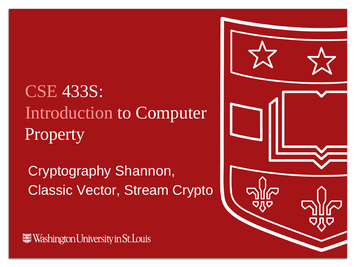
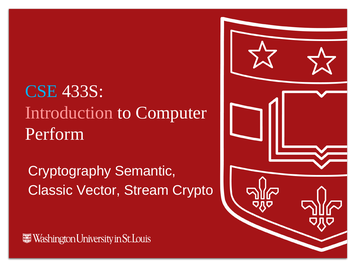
CSE colour: pink -> light blue
Property: Property -> Perform
Shannon: Shannon -> Semantic
